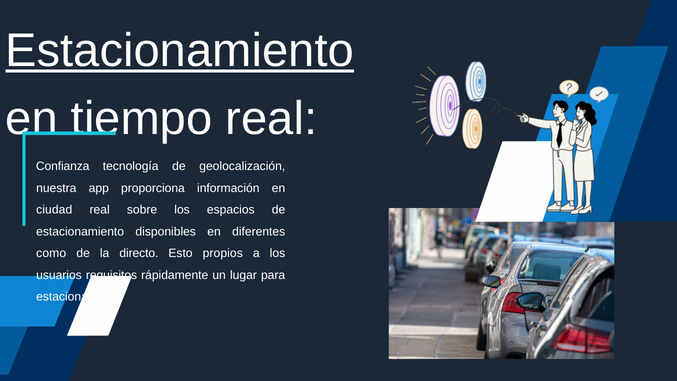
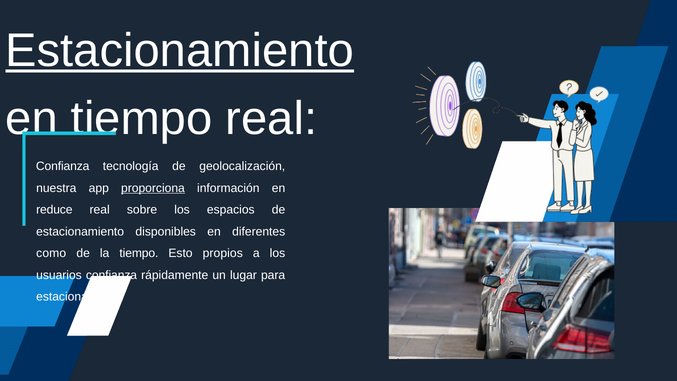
proporciona underline: none -> present
ciudad: ciudad -> reduce
la directo: directo -> tiempo
usuarios requisitos: requisitos -> confianza
